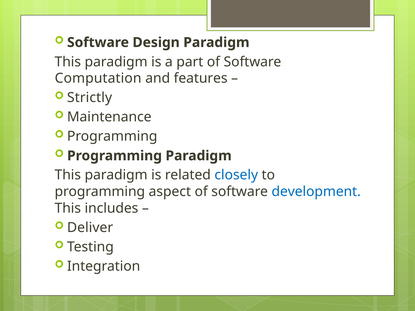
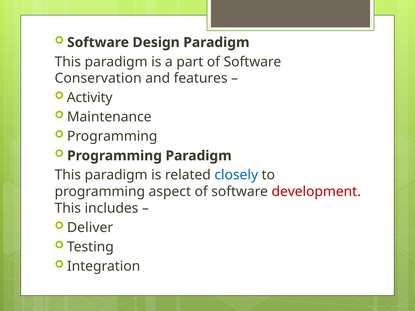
Computation: Computation -> Conservation
Strictly: Strictly -> Activity
development colour: blue -> red
